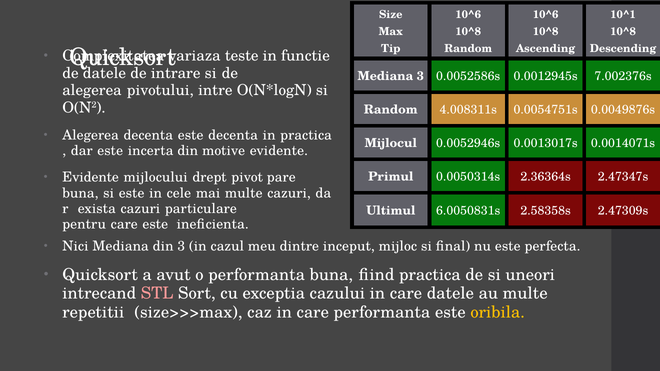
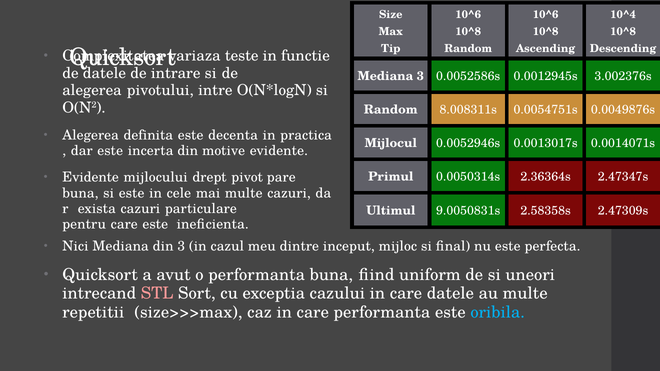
10^1: 10^1 -> 10^4
7.002376s: 7.002376s -> 3.002376s
4.008311s: 4.008311s -> 8.008311s
Alegerea decenta: decenta -> definita
6.0050831s: 6.0050831s -> 9.0050831s
fiind practica: practica -> uniform
oribila colour: yellow -> light blue
